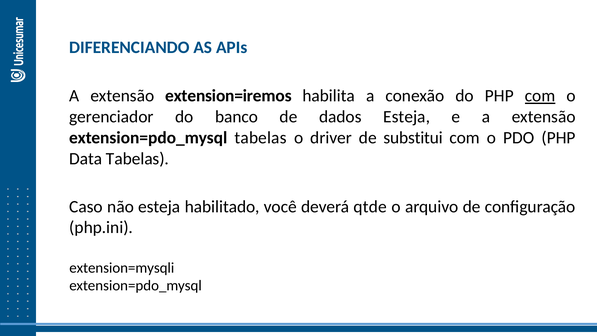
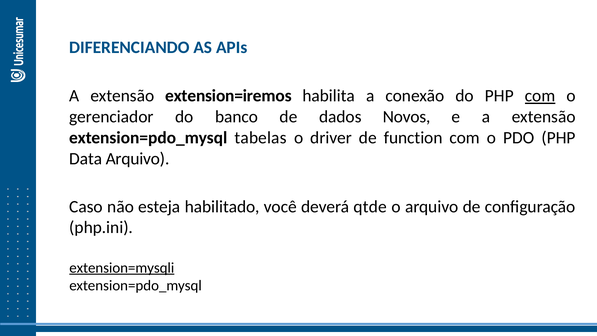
dados Esteja: Esteja -> Novos
substitui: substitui -> function
Data Tabelas: Tabelas -> Arquivo
extension=mysqli underline: none -> present
